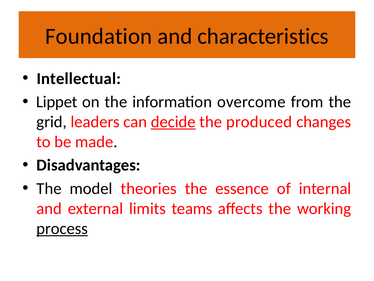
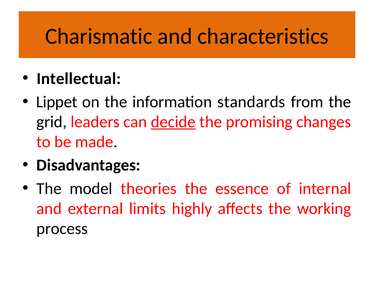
Foundation: Foundation -> Charismatic
overcome: overcome -> standards
produced: produced -> promising
teams: teams -> highly
process underline: present -> none
